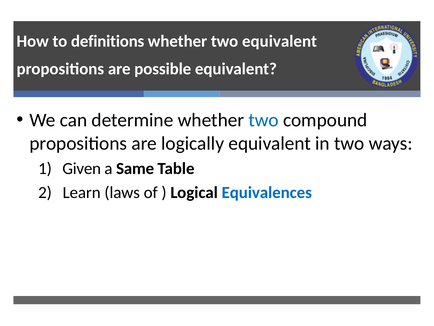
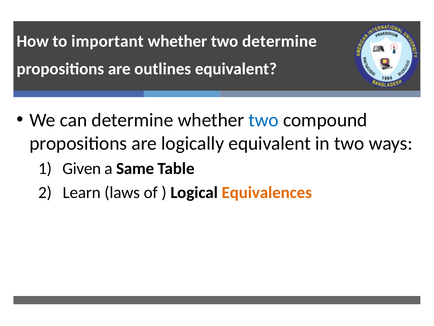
definitions: definitions -> important
two equivalent: equivalent -> determine
possible: possible -> outlines
Equivalences colour: blue -> orange
